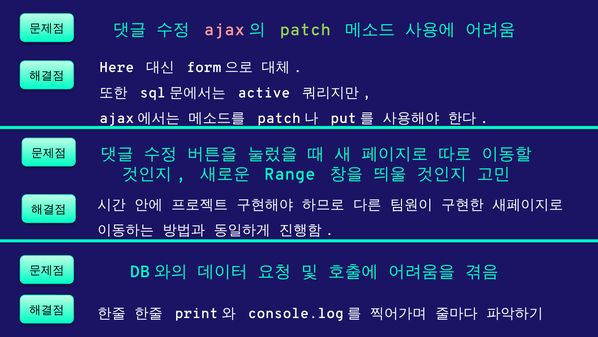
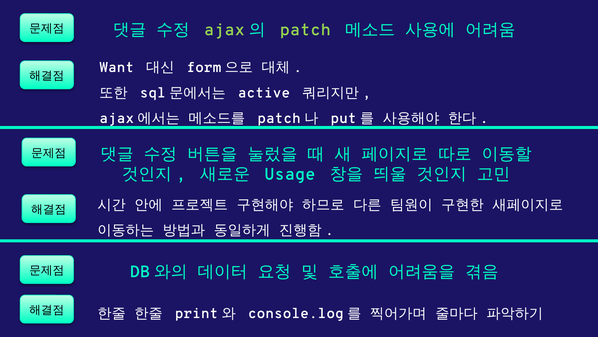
ajax at (224, 30) colour: pink -> light green
Here: Here -> Want
Range: Range -> Usage
